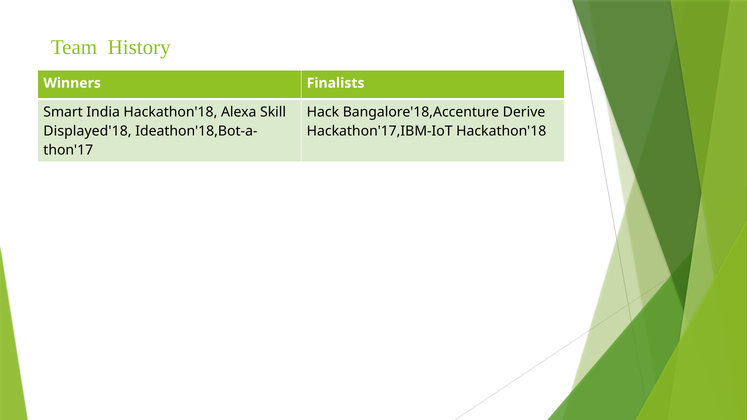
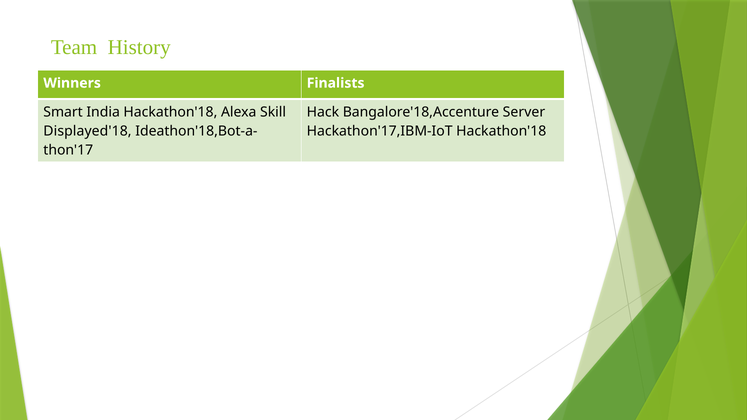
Derive: Derive -> Server
